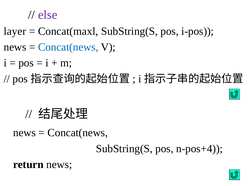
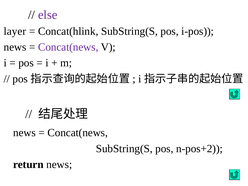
Concat(maxl: Concat(maxl -> Concat(hlink
Concat(news at (68, 47) colour: blue -> purple
n-pos+4: n-pos+4 -> n-pos+2
